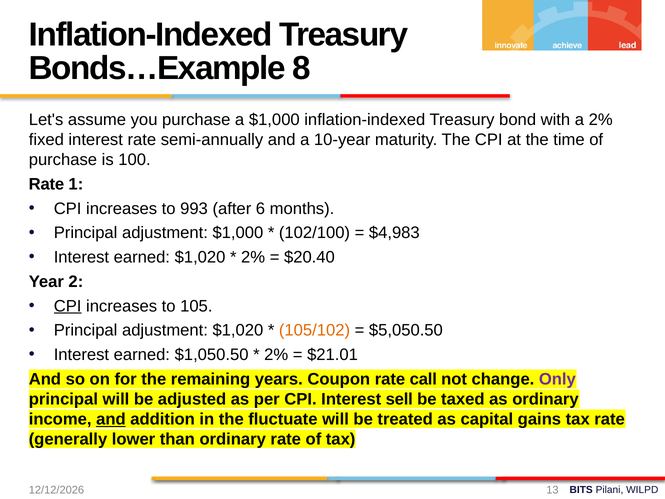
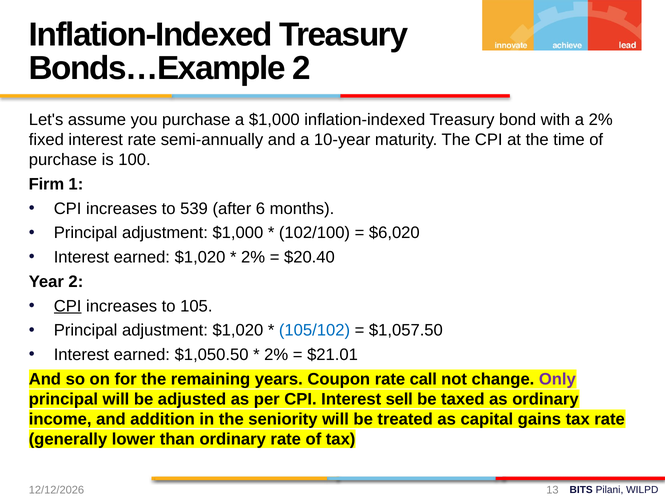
Bonds…Example 8: 8 -> 2
Rate at (46, 184): Rate -> Firm
993: 993 -> 539
$4,983: $4,983 -> $6,020
105/102 colour: orange -> blue
$5,050.50: $5,050.50 -> $1,057.50
and at (111, 419) underline: present -> none
fluctuate: fluctuate -> seniority
